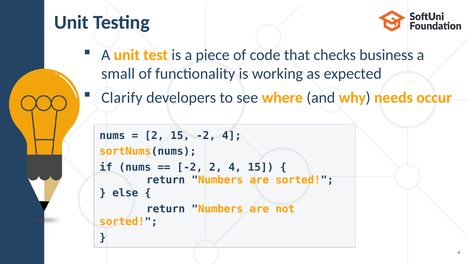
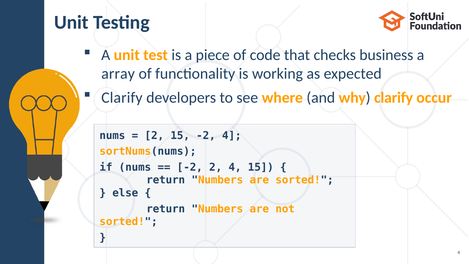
small: small -> array
why needs: needs -> clarify
